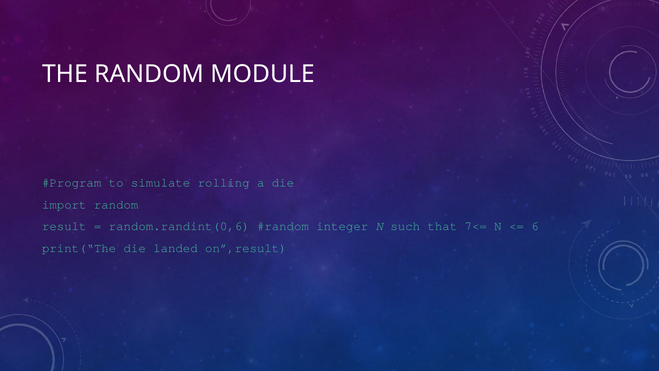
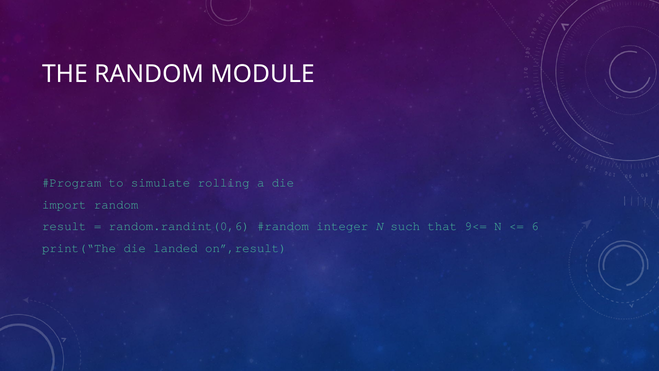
7<=: 7<= -> 9<=
